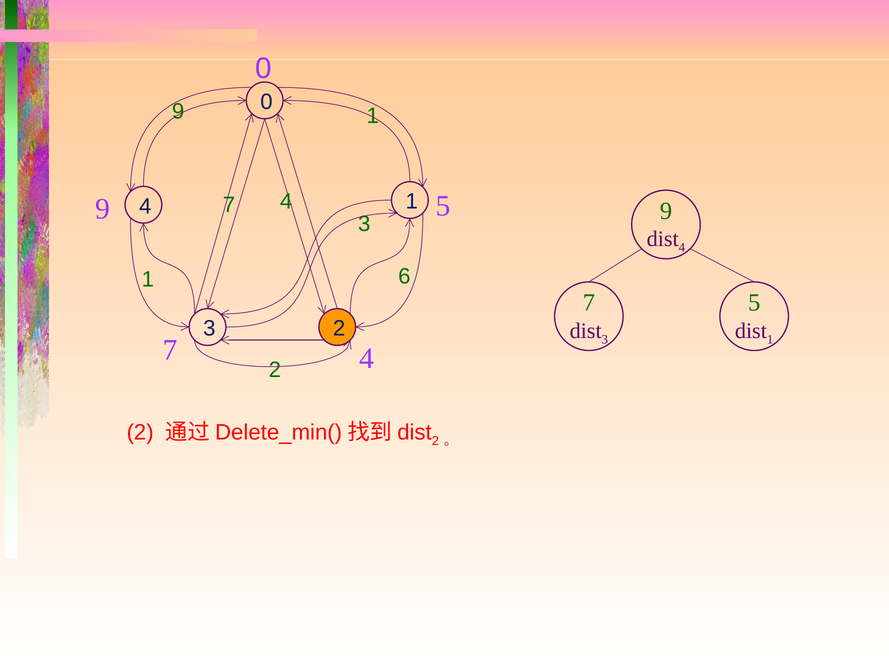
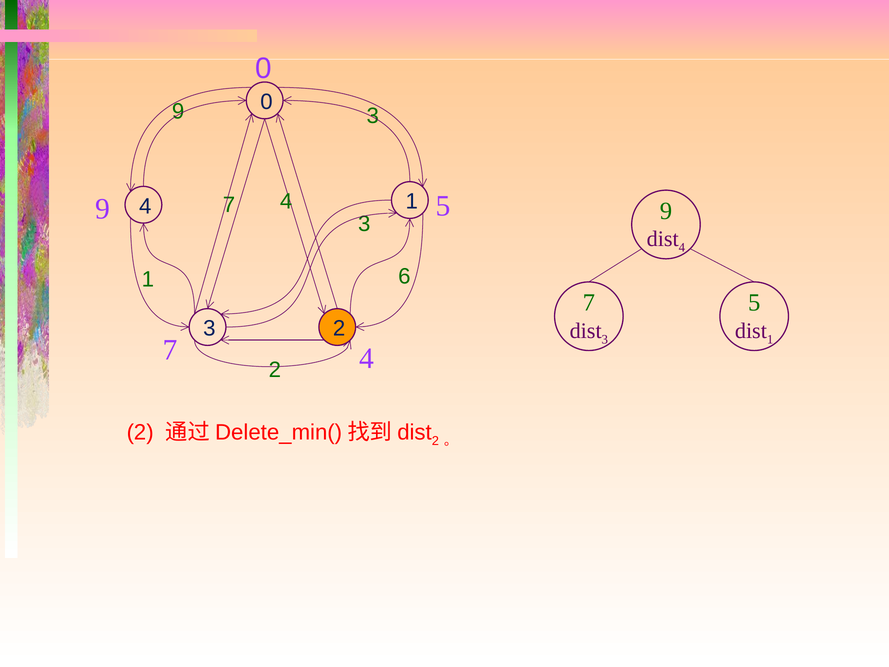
9 1: 1 -> 3
